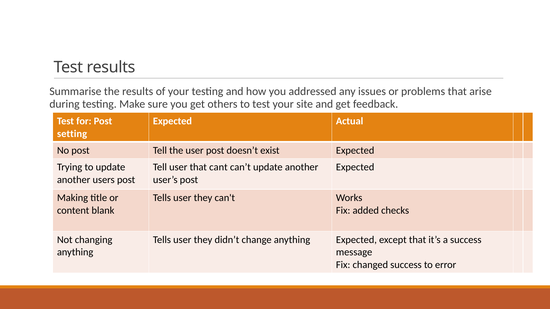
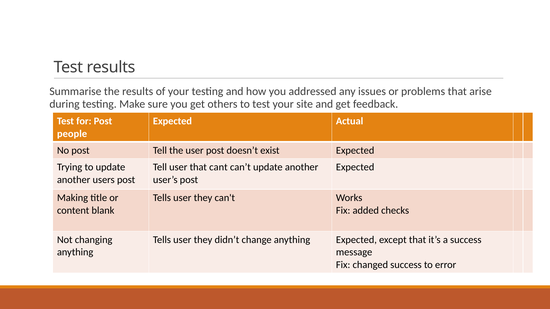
setting: setting -> people
